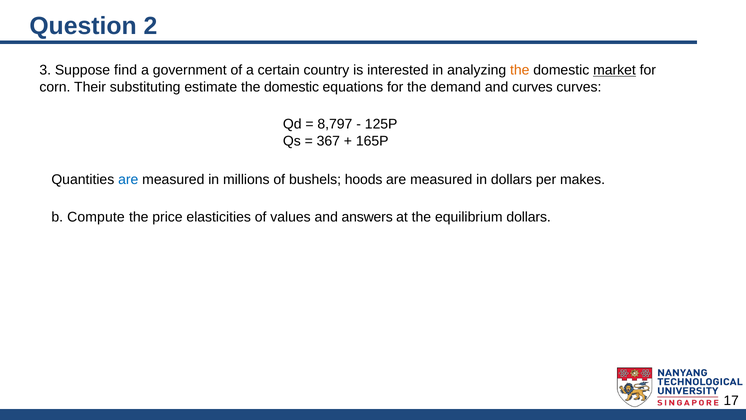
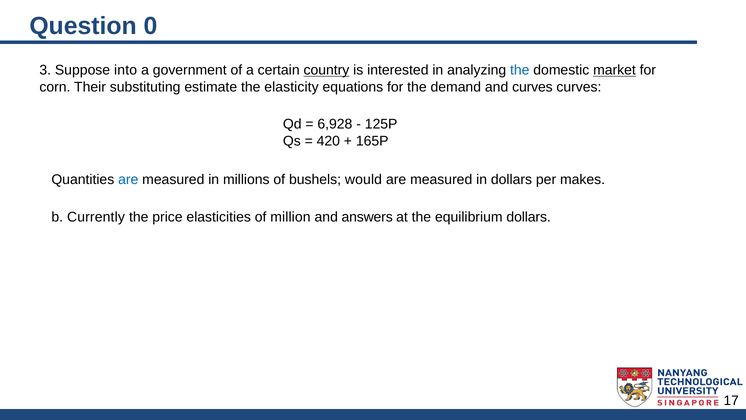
2: 2 -> 0
find: find -> into
country underline: none -> present
the at (520, 70) colour: orange -> blue
estimate the domestic: domestic -> elasticity
8,797: 8,797 -> 6,928
367: 367 -> 420
hoods: hoods -> would
Compute: Compute -> Currently
values: values -> million
